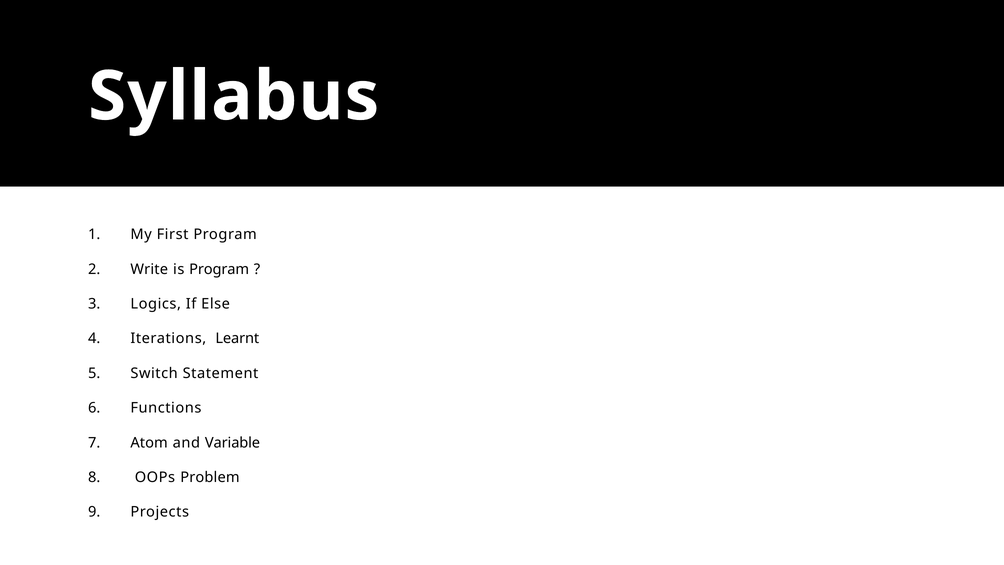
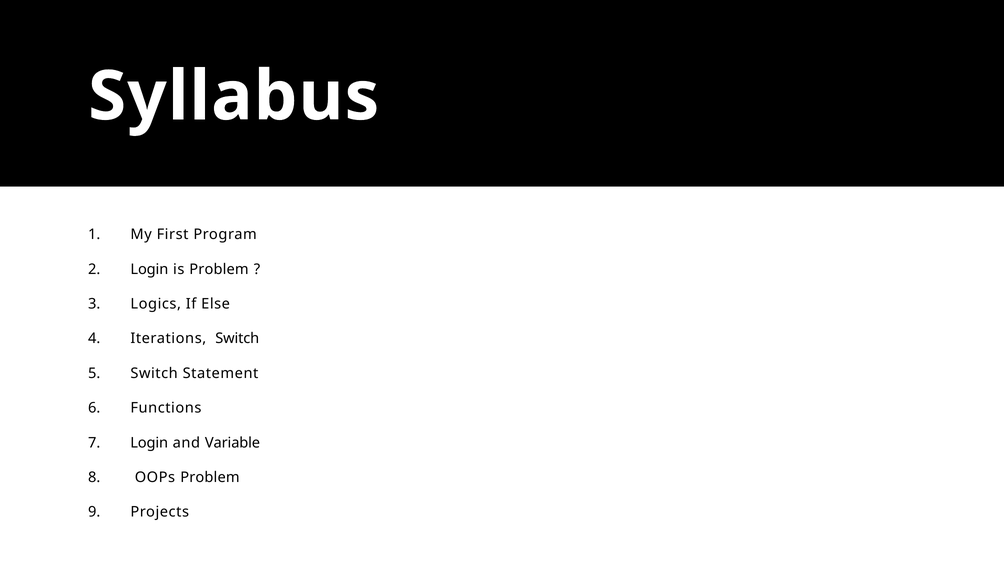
Write at (149, 269): Write -> Login
is Program: Program -> Problem
Iterations Learnt: Learnt -> Switch
Atom at (149, 443): Atom -> Login
